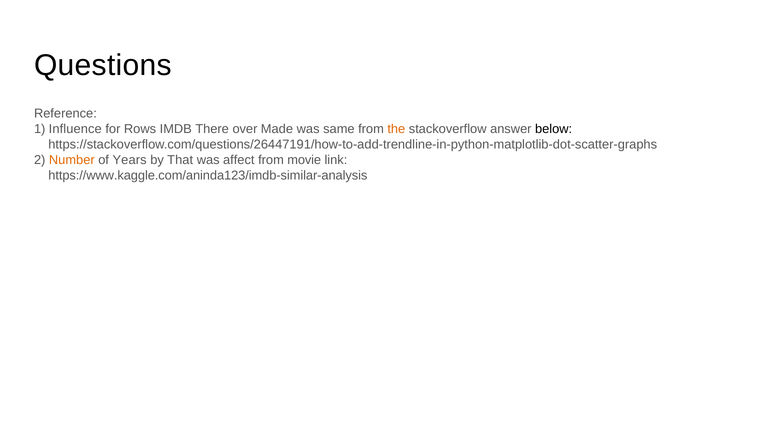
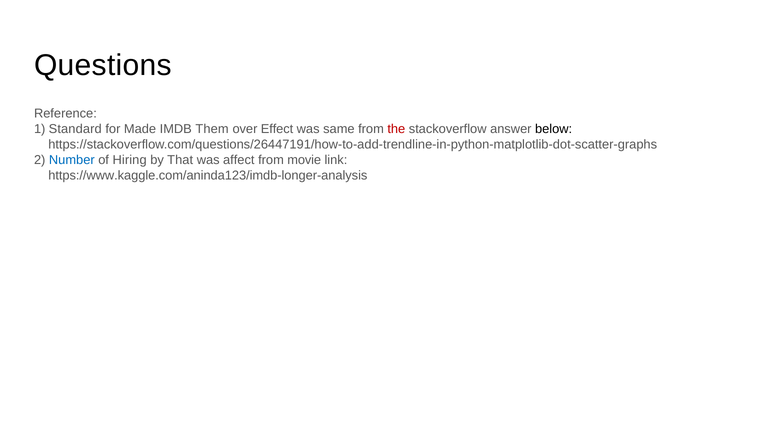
Influence: Influence -> Standard
Rows: Rows -> Made
There: There -> Them
Made: Made -> Effect
the colour: orange -> red
Number colour: orange -> blue
Years: Years -> Hiring
https://www.kaggle.com/aninda123/imdb-similar-analysis: https://www.kaggle.com/aninda123/imdb-similar-analysis -> https://www.kaggle.com/aninda123/imdb-longer-analysis
